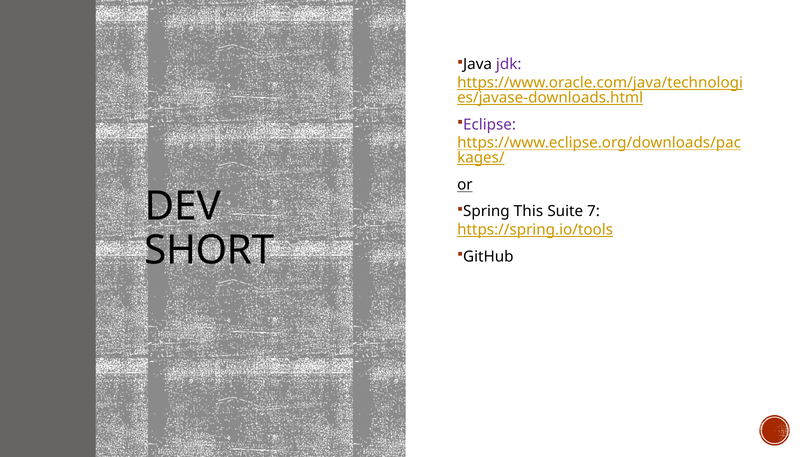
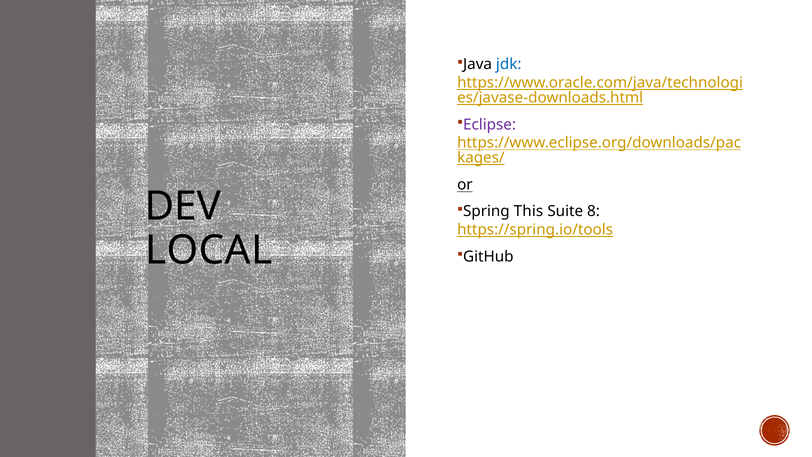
jdk colour: purple -> blue
7: 7 -> 8
SHORT: SHORT -> LOCAL
